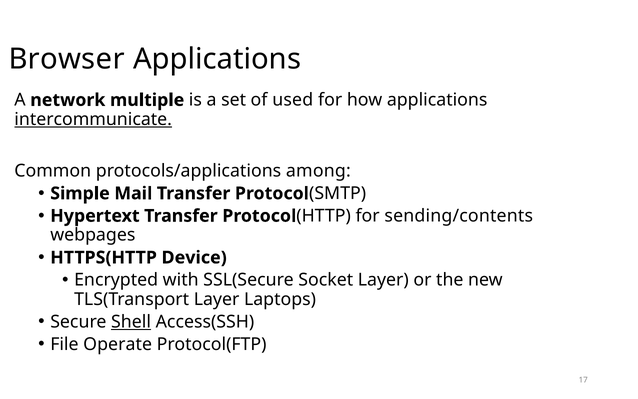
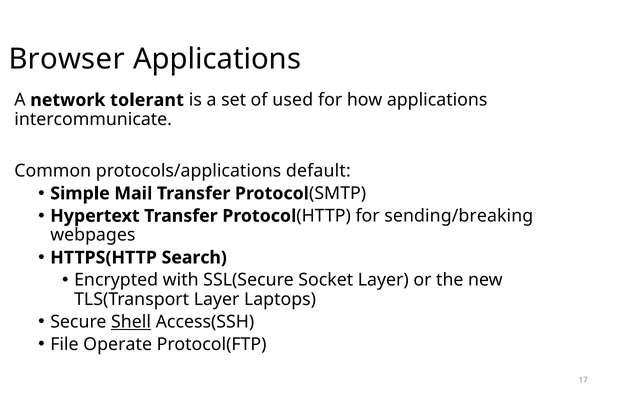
multiple: multiple -> tolerant
intercommunicate underline: present -> none
among: among -> default
sending/contents: sending/contents -> sending/breaking
Device: Device -> Search
